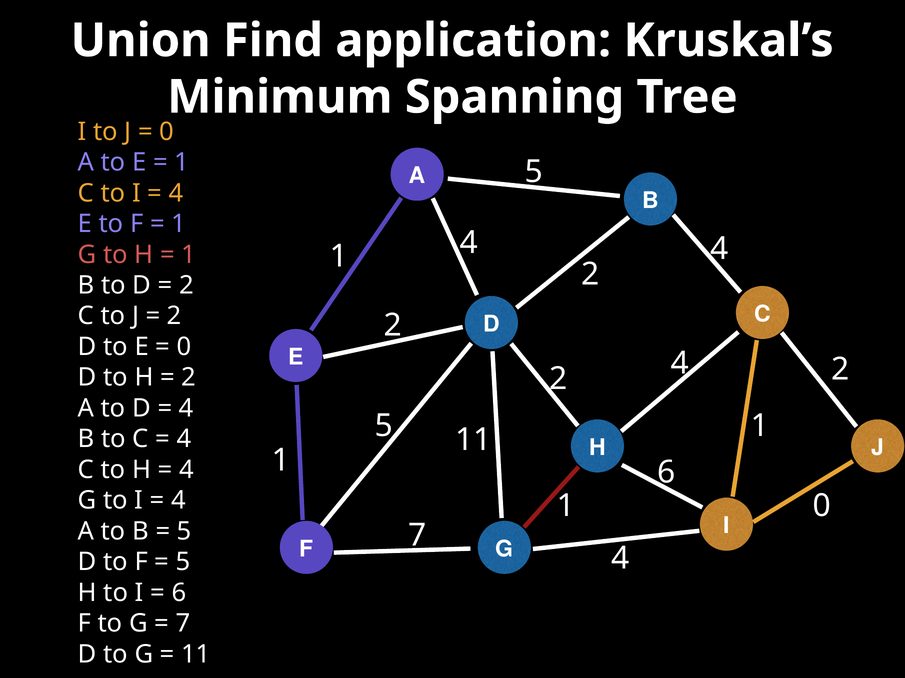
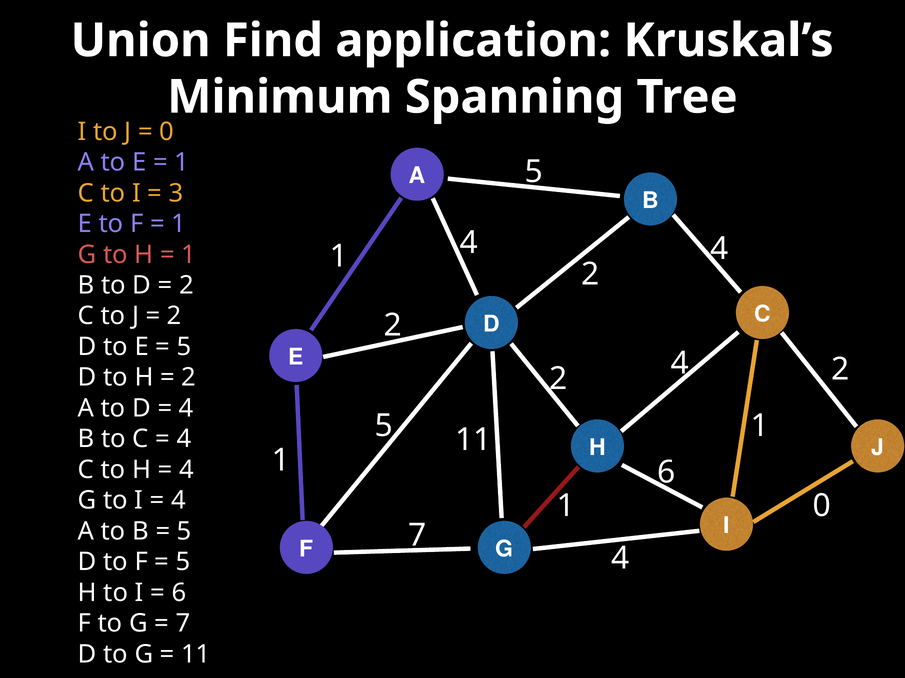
4 at (176, 193): 4 -> 3
0 at (184, 347): 0 -> 5
